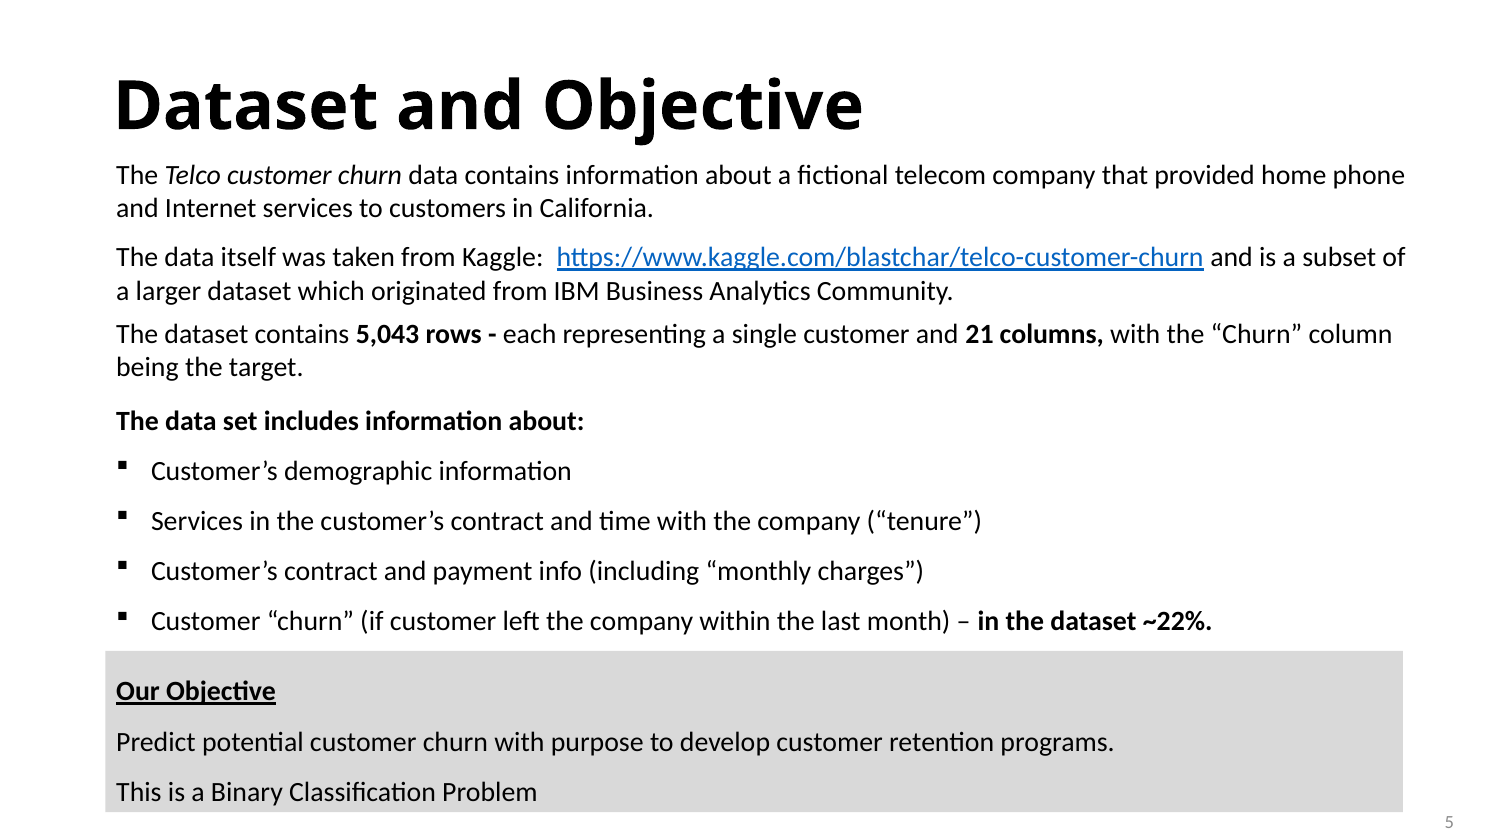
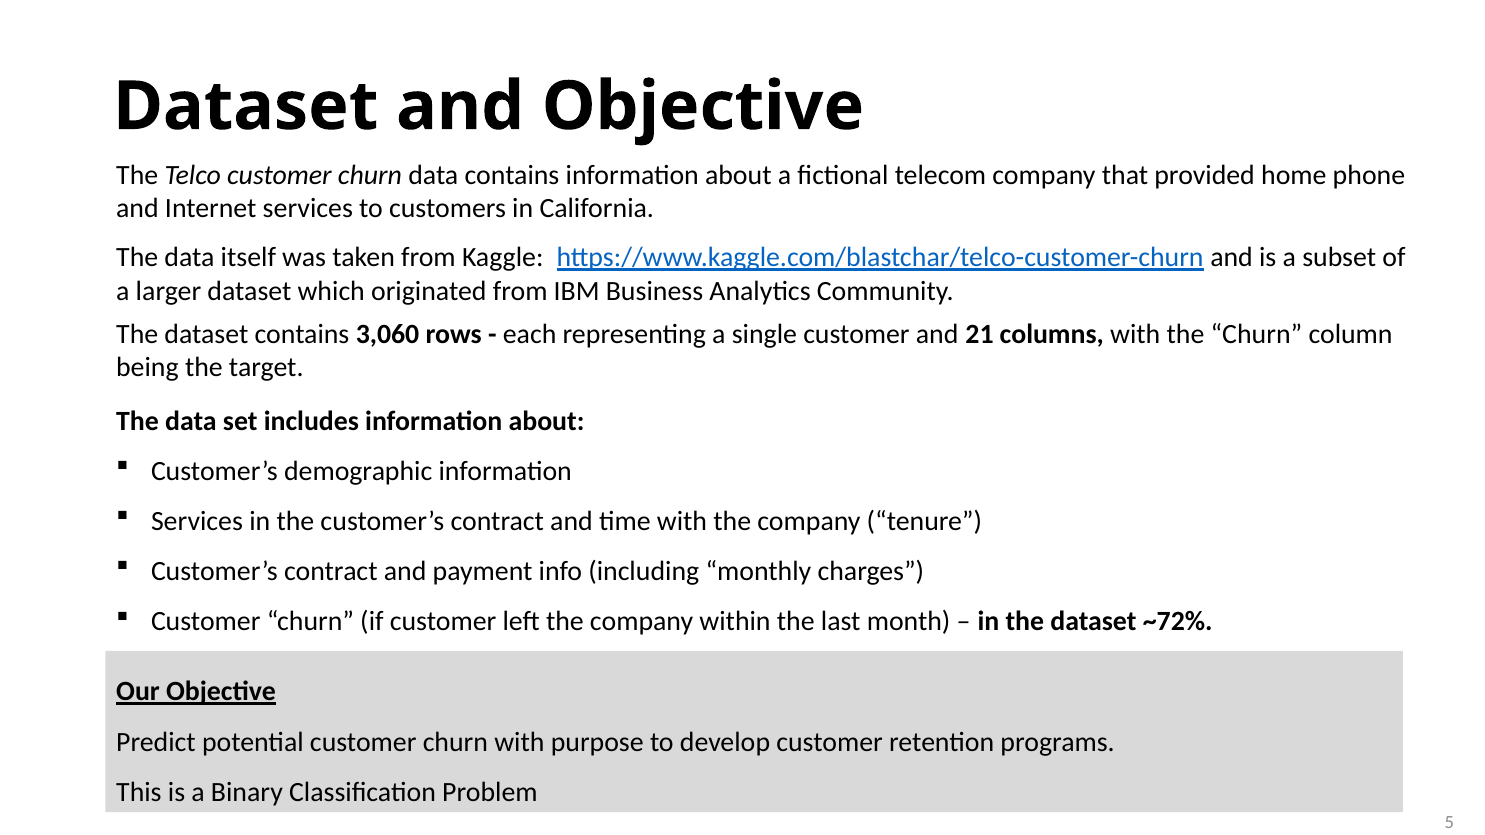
5,043: 5,043 -> 3,060
~22%: ~22% -> ~72%
